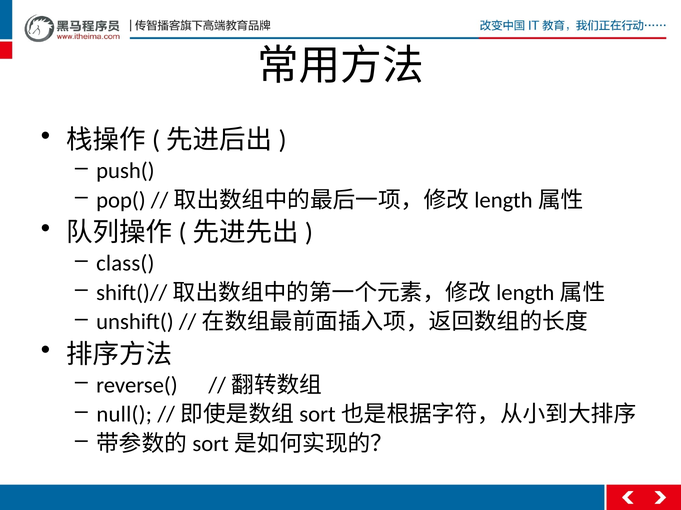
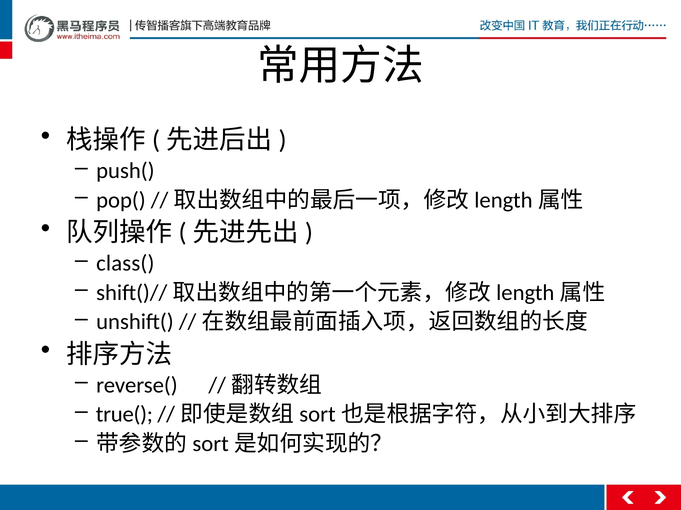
null(: null( -> true(
